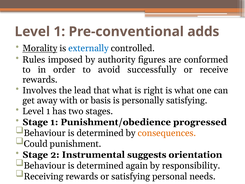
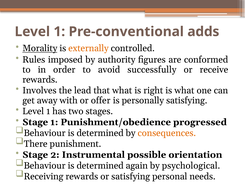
externally colour: blue -> orange
basis: basis -> offer
Could: Could -> There
suggests: suggests -> possible
responsibility: responsibility -> psychological
